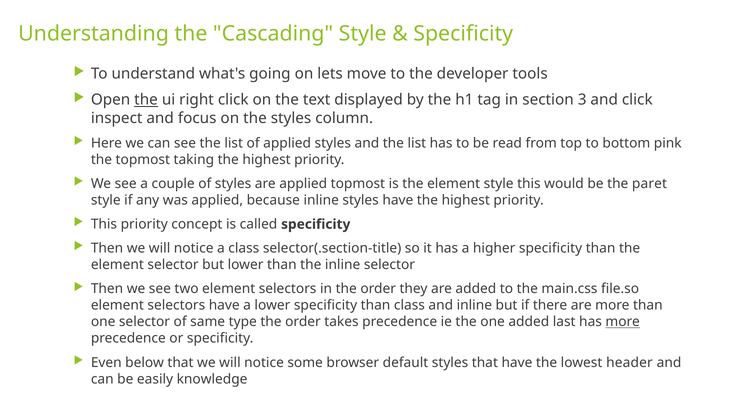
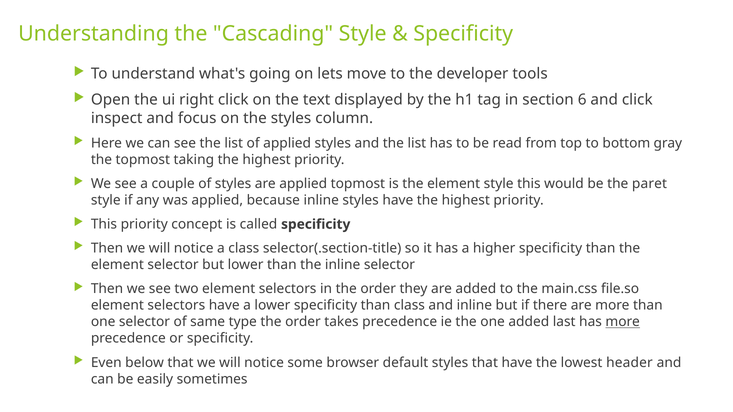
the at (146, 100) underline: present -> none
3: 3 -> 6
pink: pink -> gray
knowledge: knowledge -> sometimes
